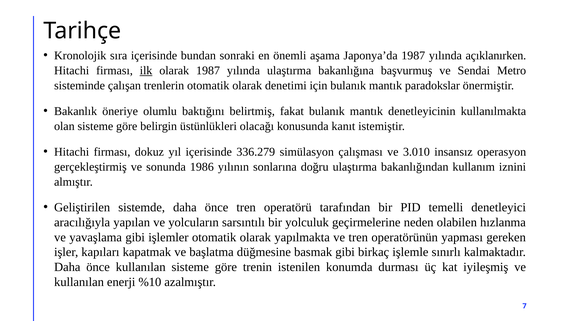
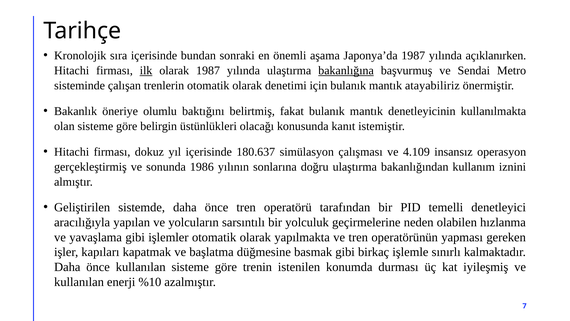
bakanlığına underline: none -> present
paradokslar: paradokslar -> atayabiliriz
336.279: 336.279 -> 180.637
3.010: 3.010 -> 4.109
